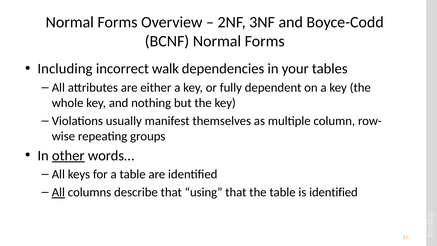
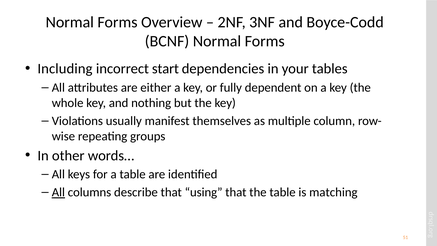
walk: walk -> start
other underline: present -> none
is identified: identified -> matching
